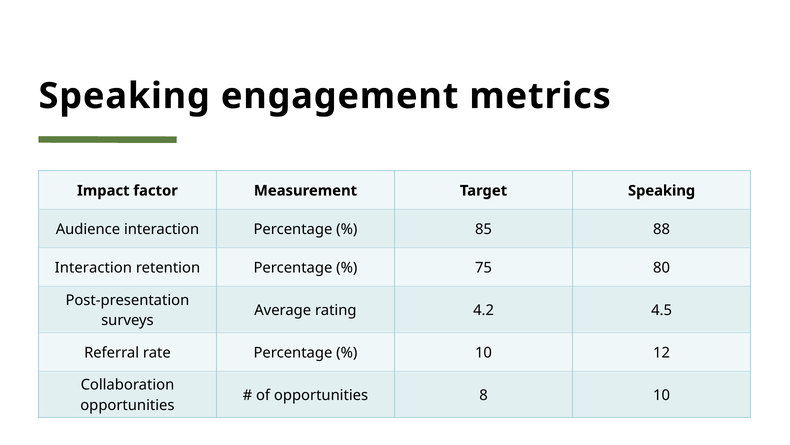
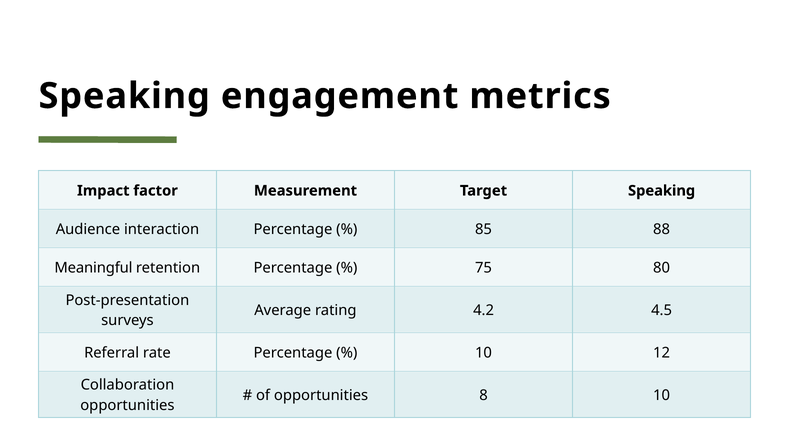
Interaction at (93, 267): Interaction -> Meaningful
